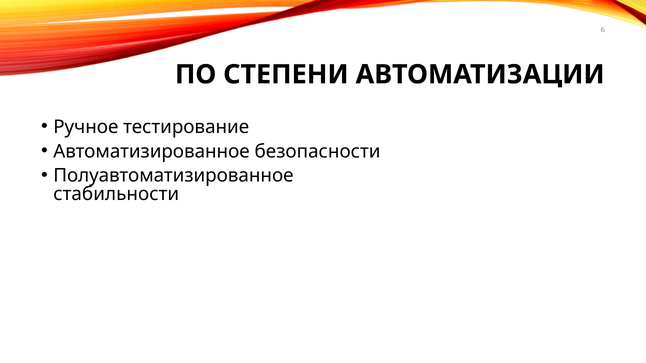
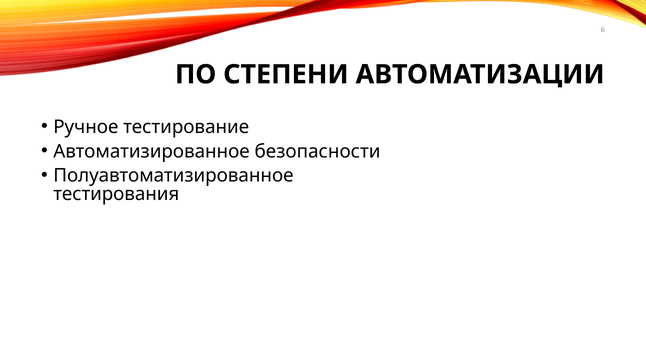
стабильности: стабильности -> тестирования
